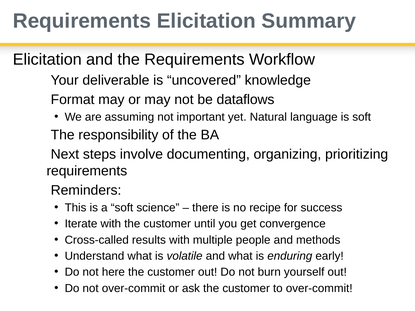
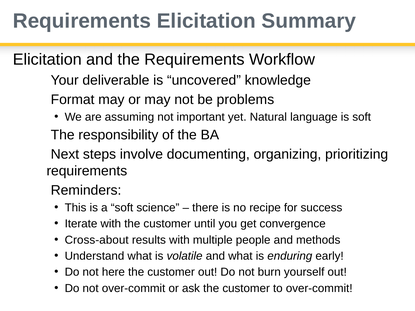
dataflows: dataflows -> problems
Cross-called: Cross-called -> Cross-about
